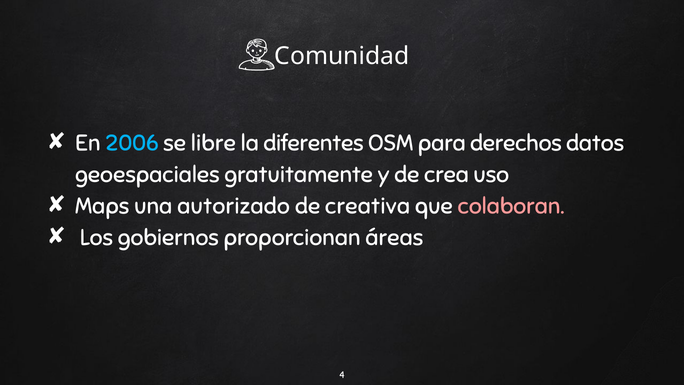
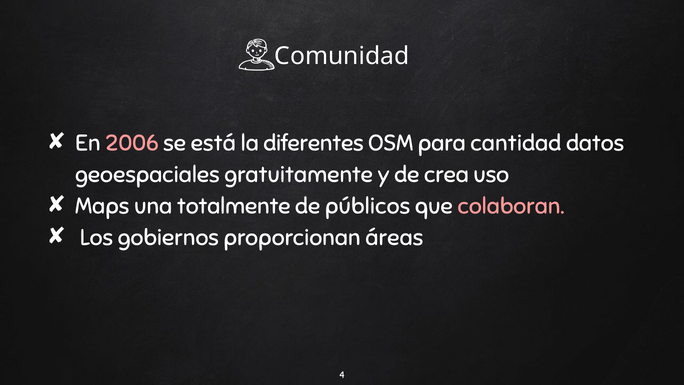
2006 colour: light blue -> pink
libre: libre -> está
derechos: derechos -> cantidad
autorizado: autorizado -> totalmente
creativa: creativa -> públicos
